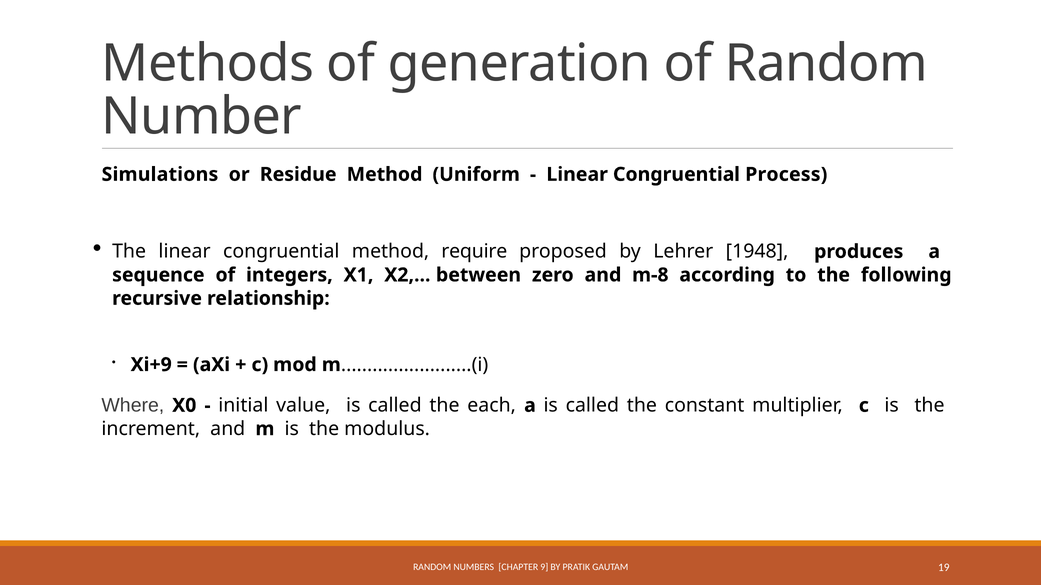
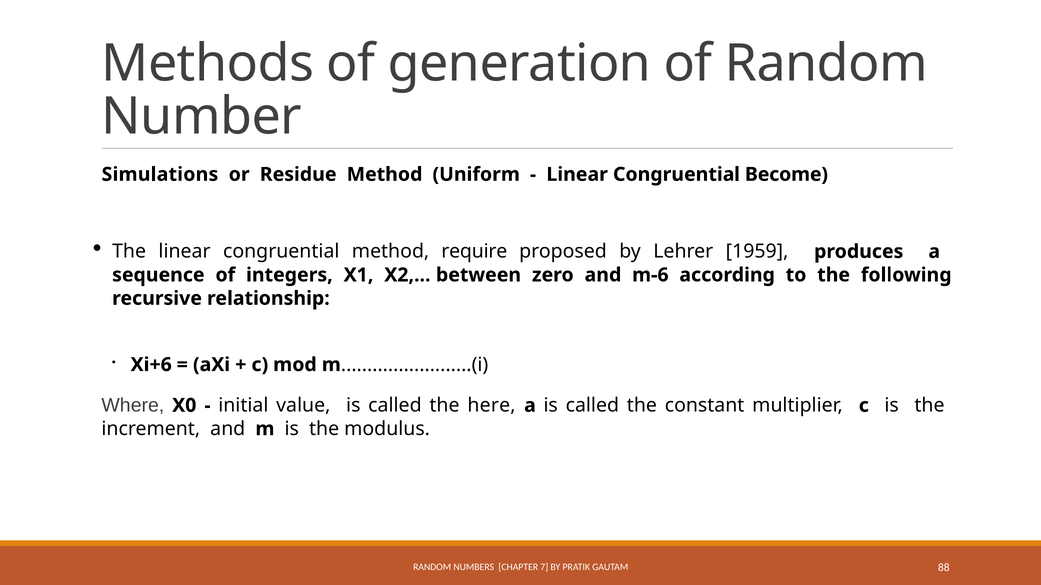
Process: Process -> Become
1948: 1948 -> 1959
m-8: m-8 -> m-6
Xi+9: Xi+9 -> Xi+6
each: each -> here
9: 9 -> 7
19: 19 -> 88
